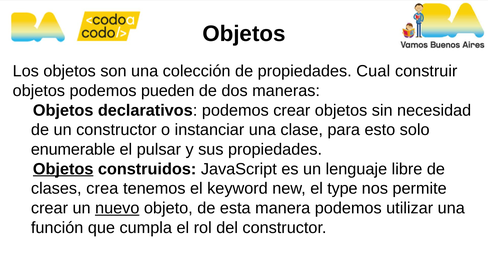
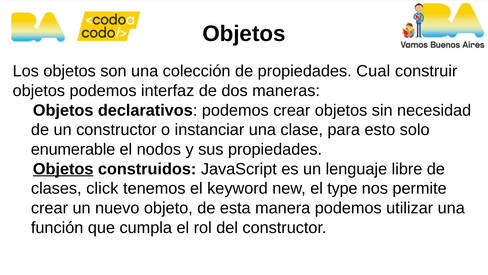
pueden: pueden -> interfaz
pulsar: pulsar -> nodos
crea: crea -> click
nuevo underline: present -> none
